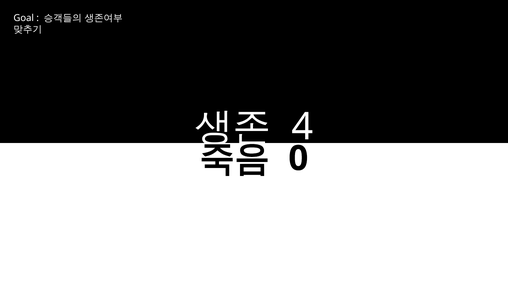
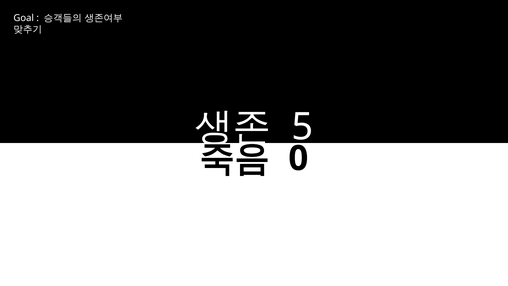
4: 4 -> 5
